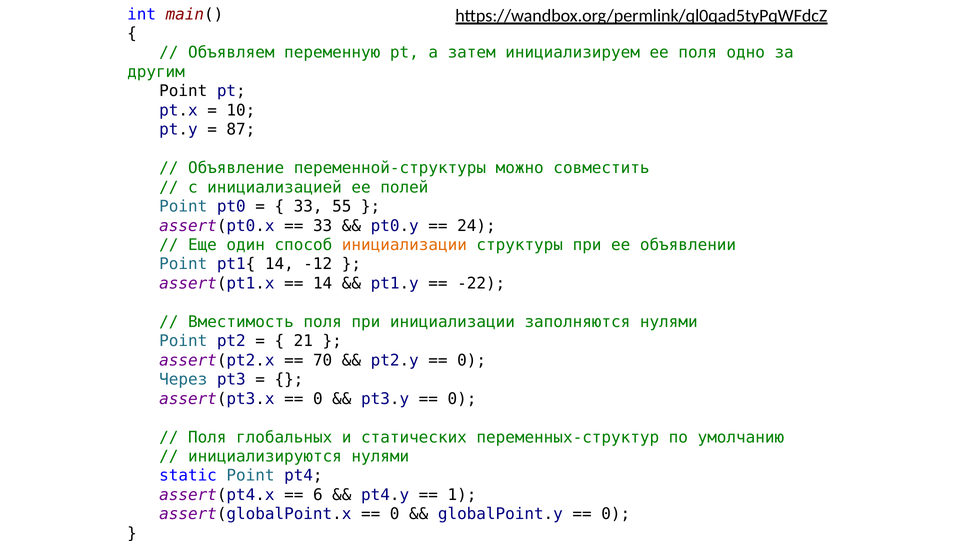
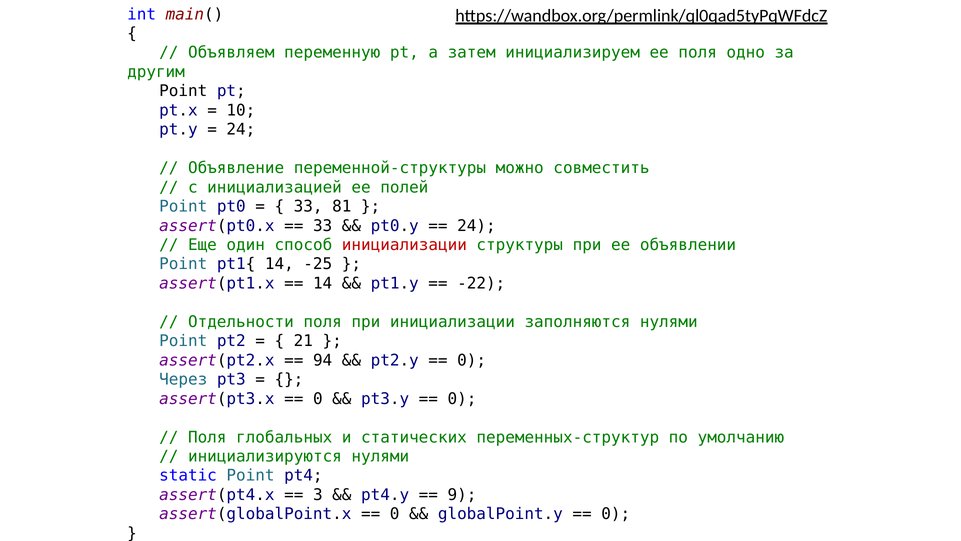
87 at (241, 130): 87 -> 24
55: 55 -> 81
инициализации at (404, 245) colour: orange -> red
-12: -12 -> -25
Вместимость: Вместимость -> Отдельности
70: 70 -> 94
6: 6 -> 3
1: 1 -> 9
